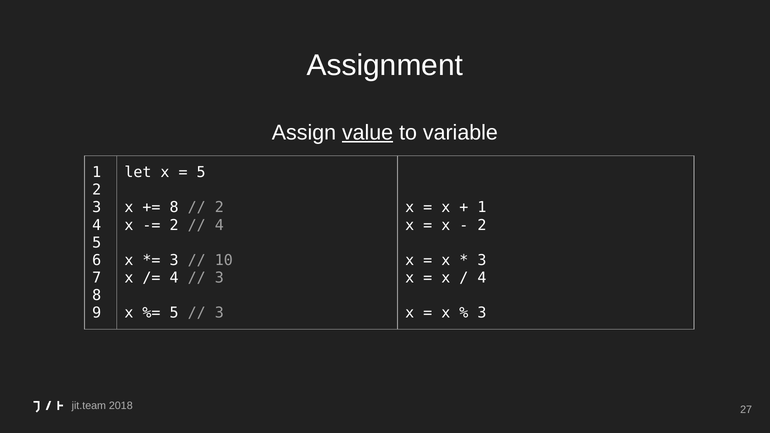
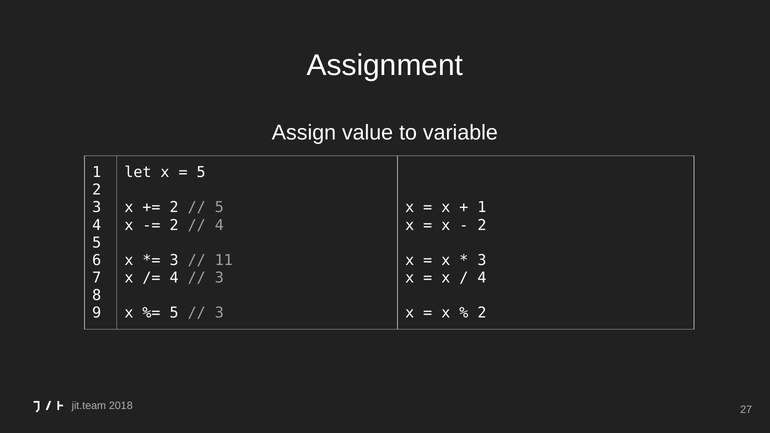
value underline: present -> none
8 at (174, 208): 8 -> 2
2 at (219, 208): 2 -> 5
10: 10 -> 11
3 at (482, 313): 3 -> 2
